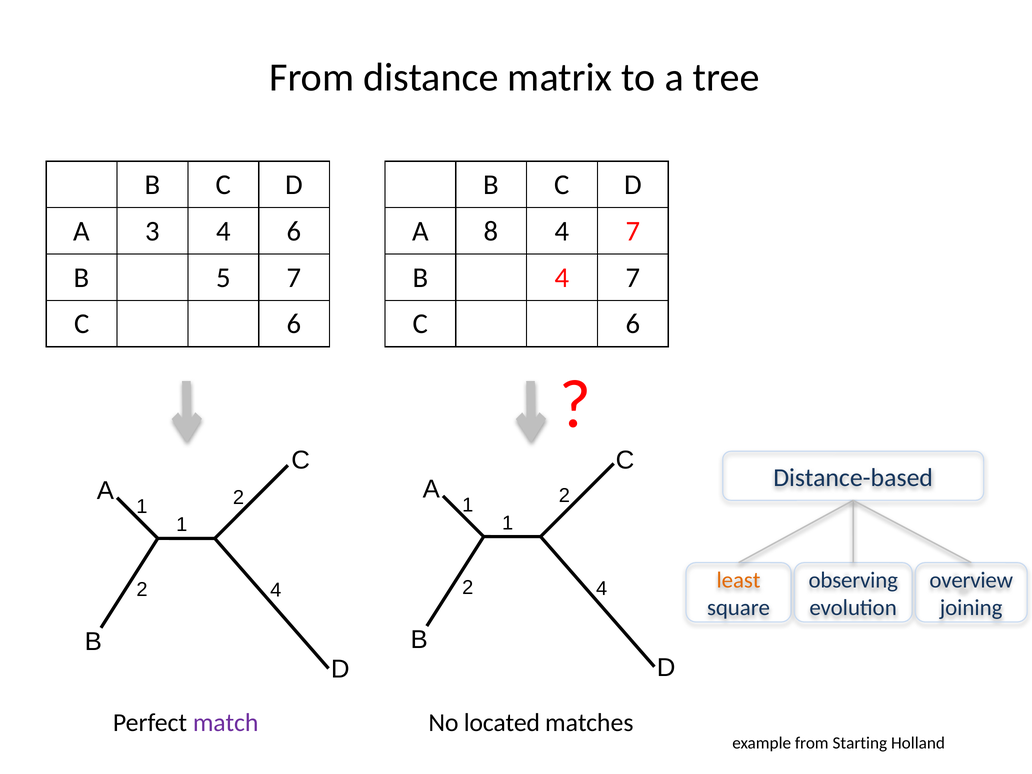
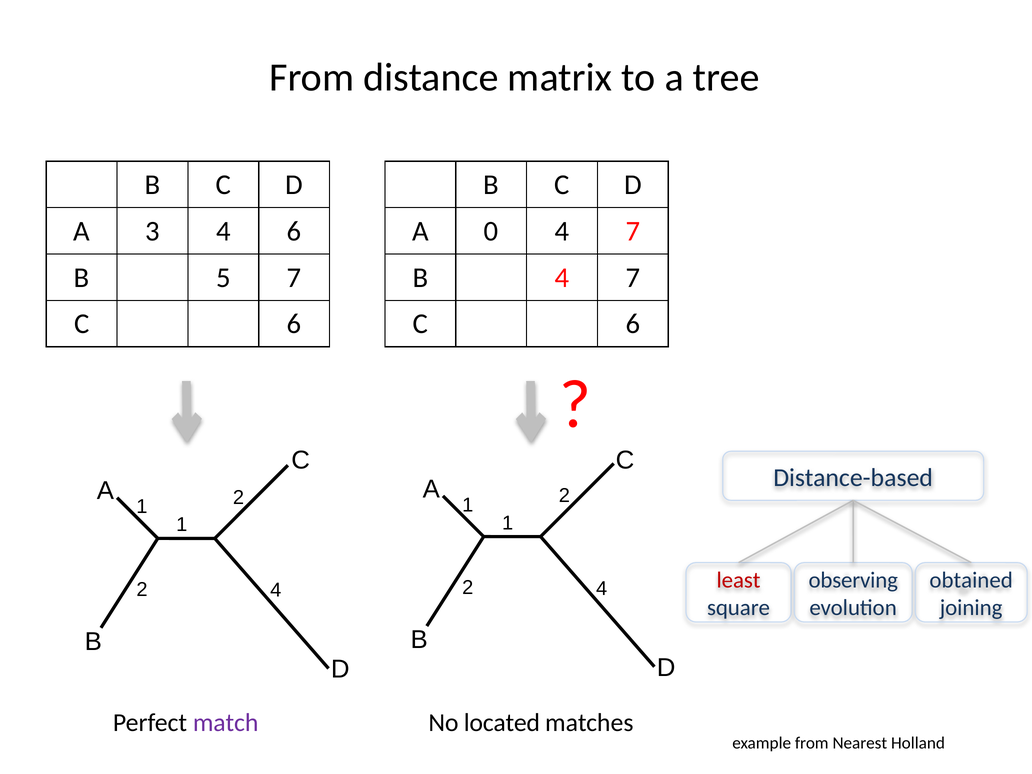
8: 8 -> 0
least colour: orange -> red
overview: overview -> obtained
Starting: Starting -> Nearest
